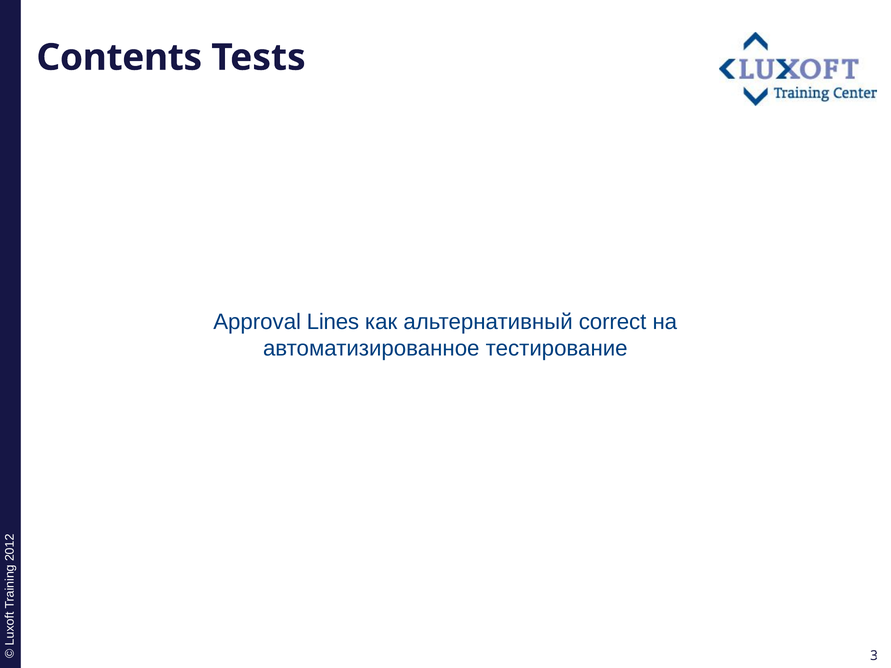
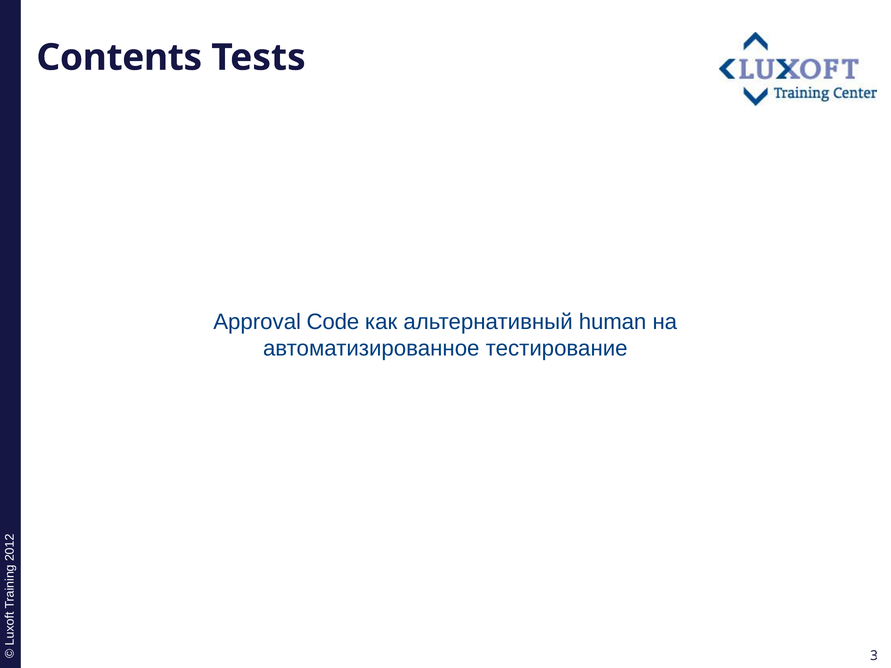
Lines: Lines -> Code
correct: correct -> human
